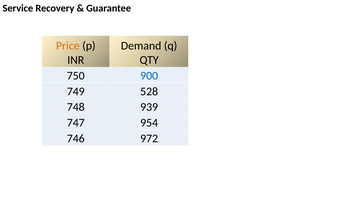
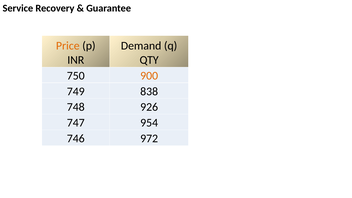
900 colour: blue -> orange
528: 528 -> 838
939: 939 -> 926
